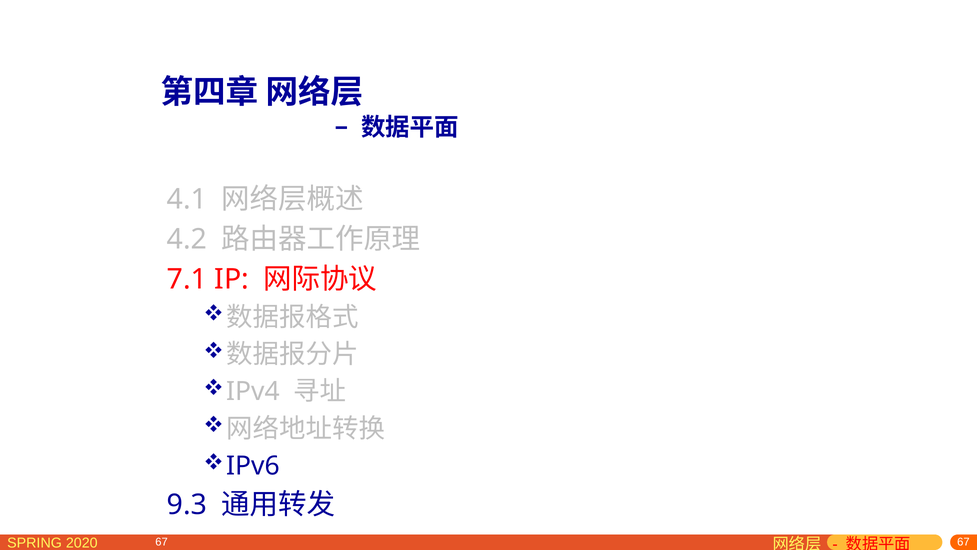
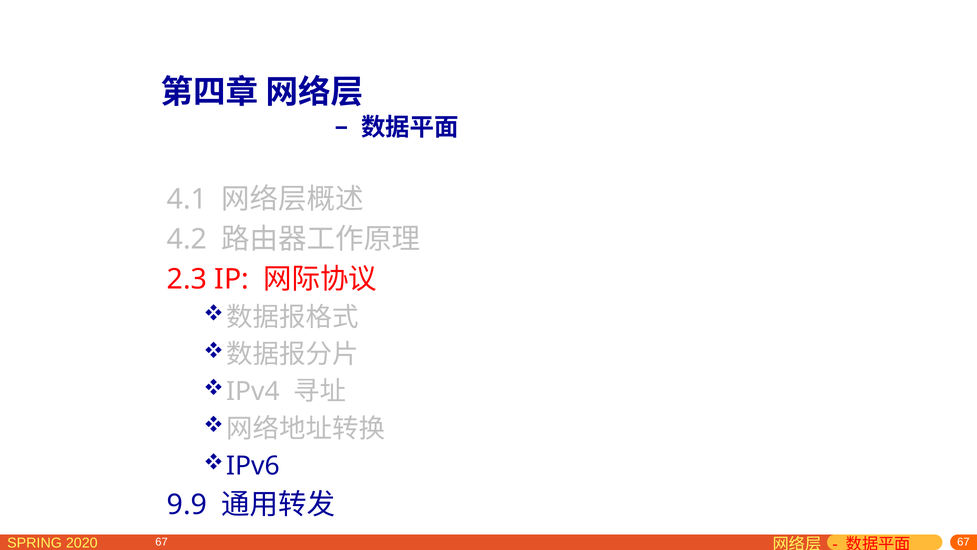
7.1: 7.1 -> 2.3
9.3: 9.3 -> 9.9
